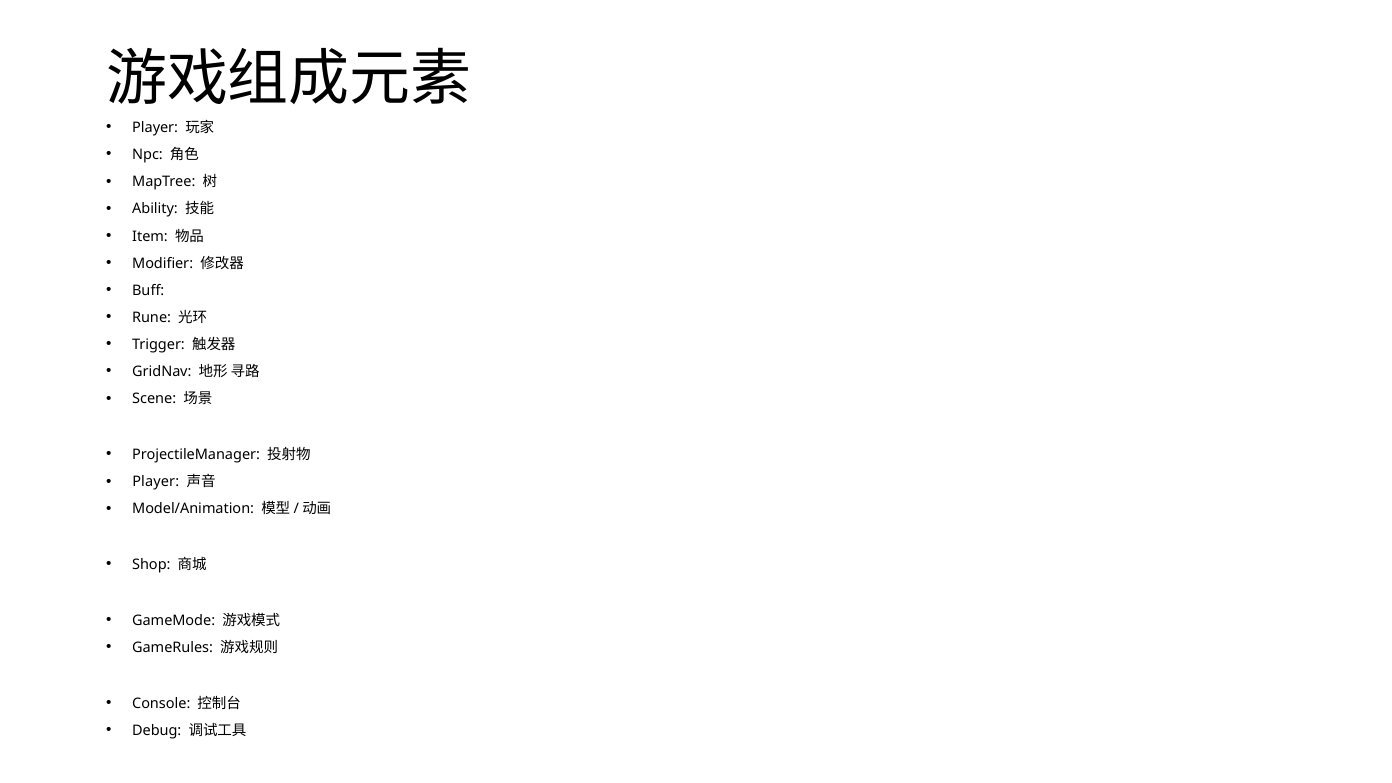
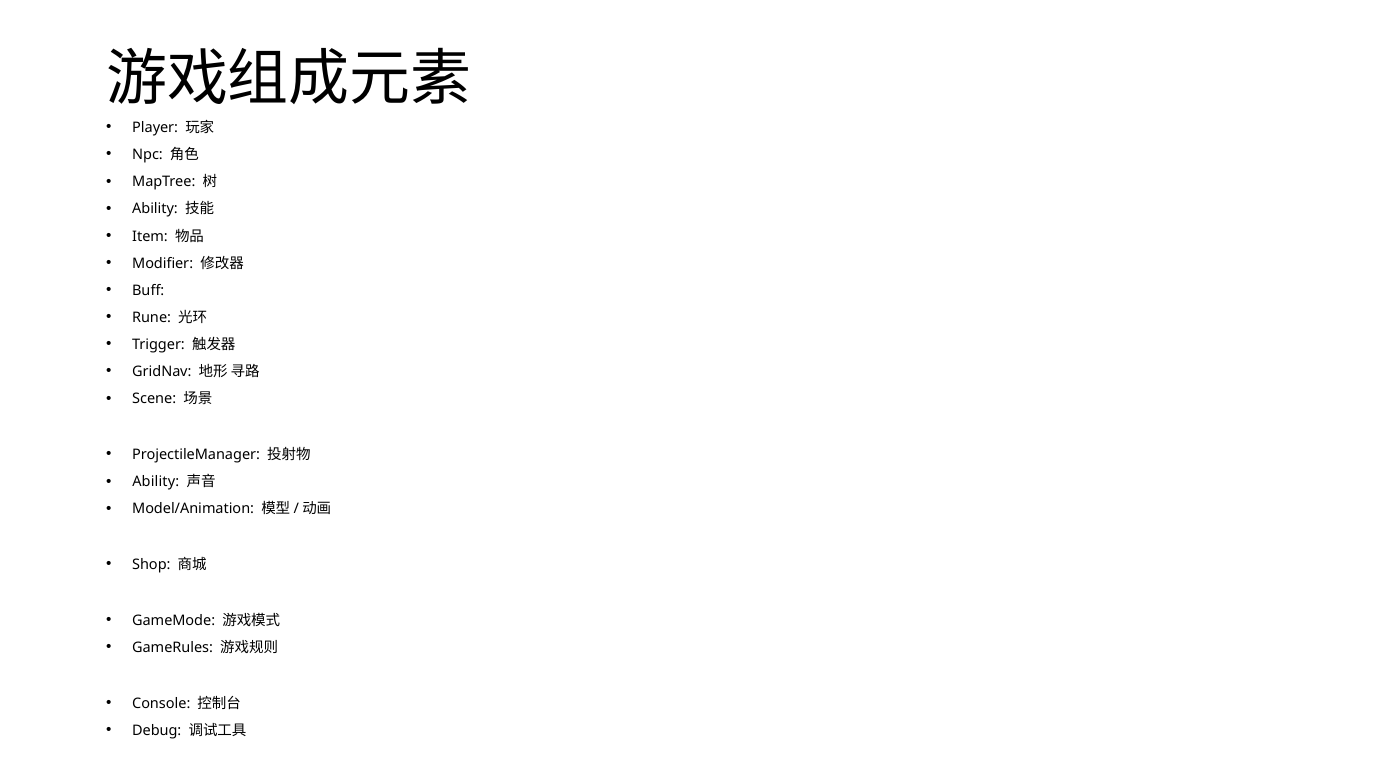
Player at (156, 482): Player -> Ability
